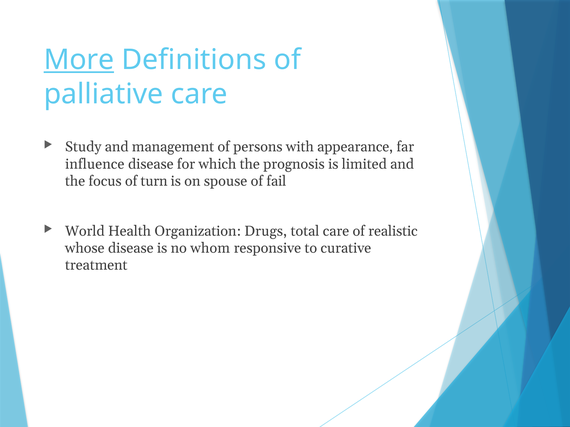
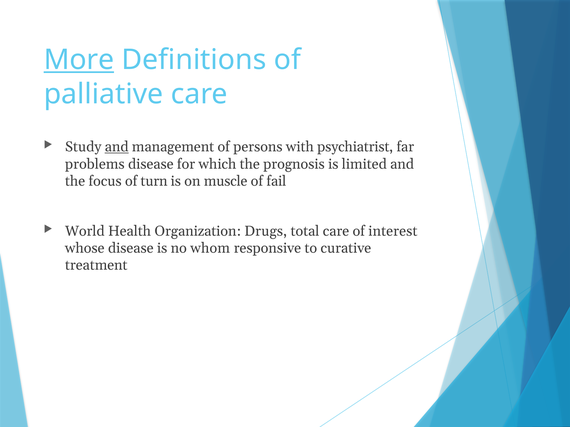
and at (117, 147) underline: none -> present
appearance: appearance -> psychiatrist
influence: influence -> problems
spouse: spouse -> muscle
realistic: realistic -> interest
